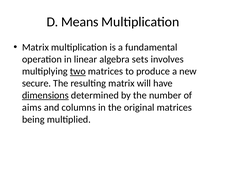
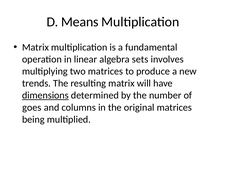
two underline: present -> none
secure: secure -> trends
aims: aims -> goes
